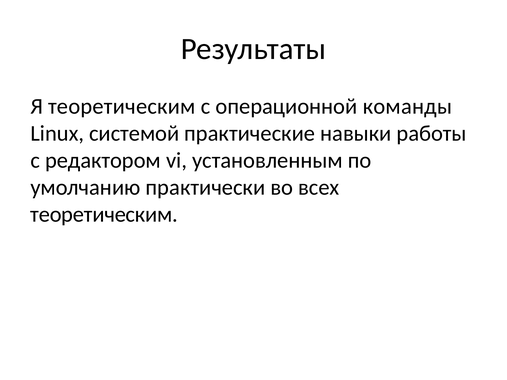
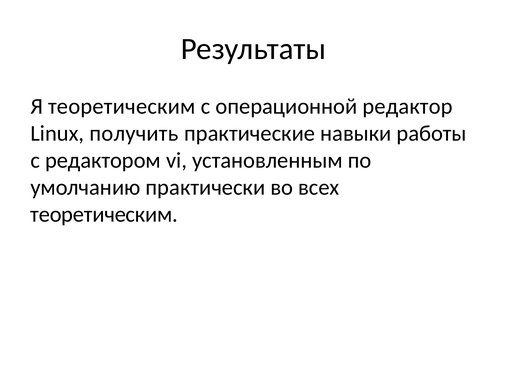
команды: команды -> редактор
системой: системой -> получить
